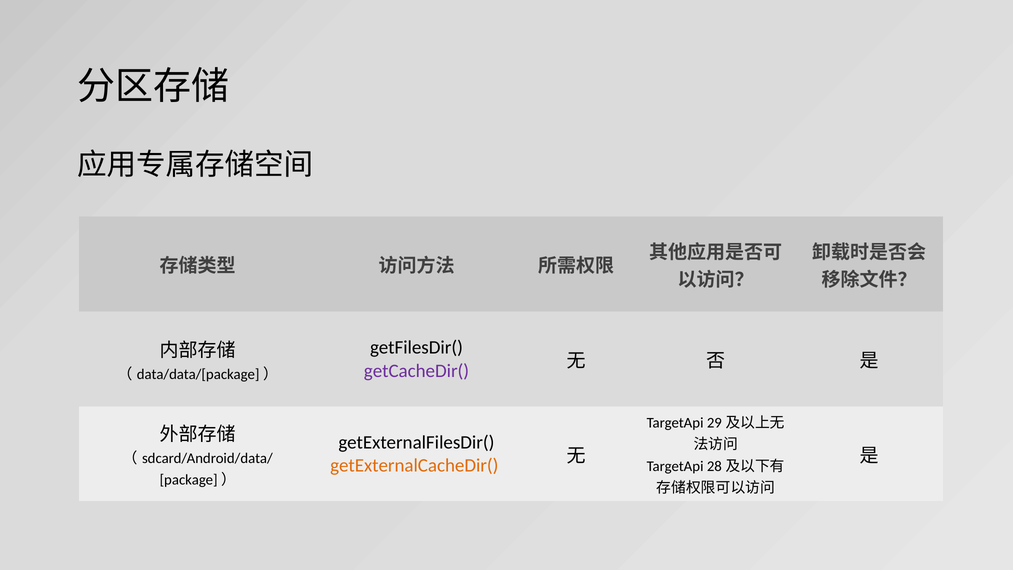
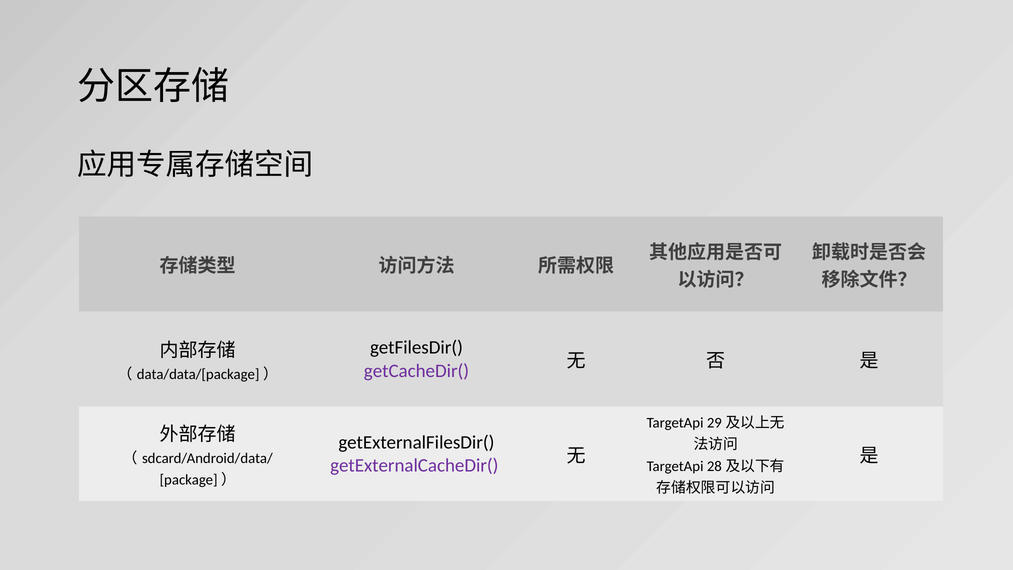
getExternalCacheDir( colour: orange -> purple
